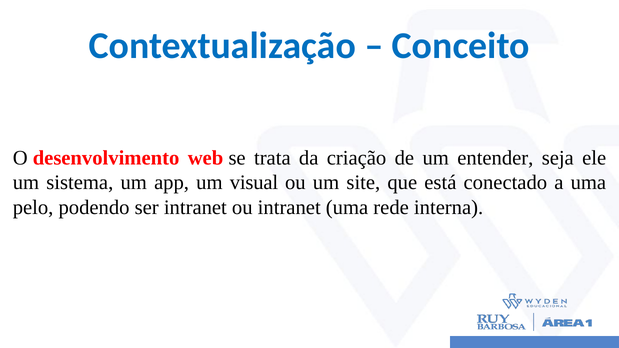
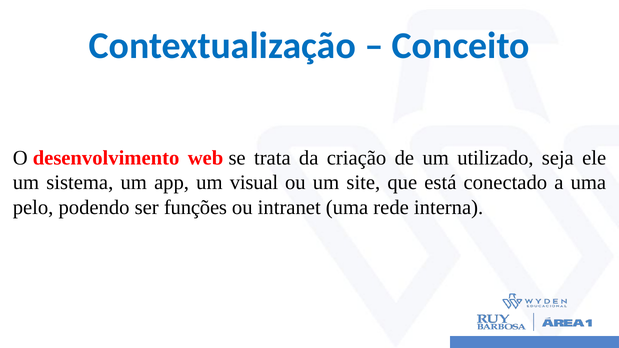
entender: entender -> utilizado
ser intranet: intranet -> funções
